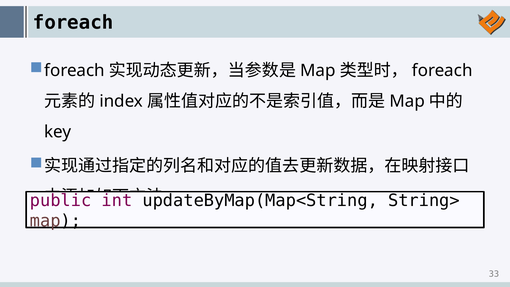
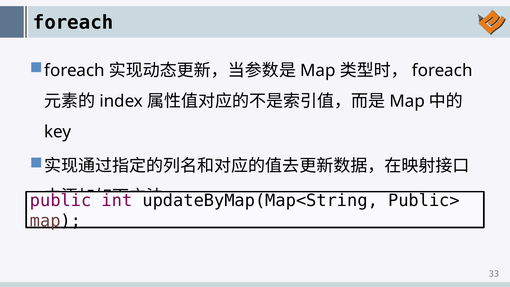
String>: String> -> Public>
